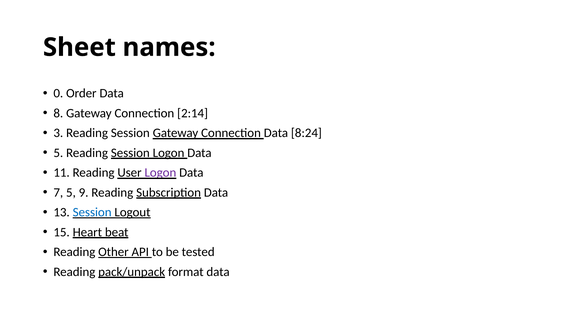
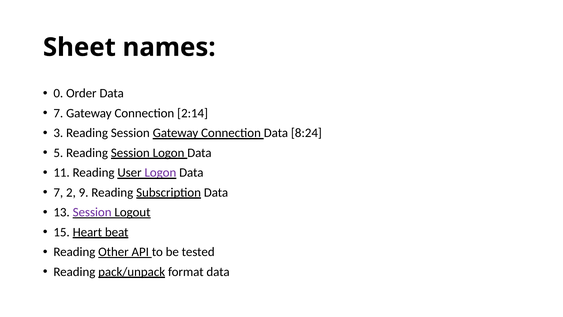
8 at (58, 113): 8 -> 7
7 5: 5 -> 2
Session at (92, 212) colour: blue -> purple
